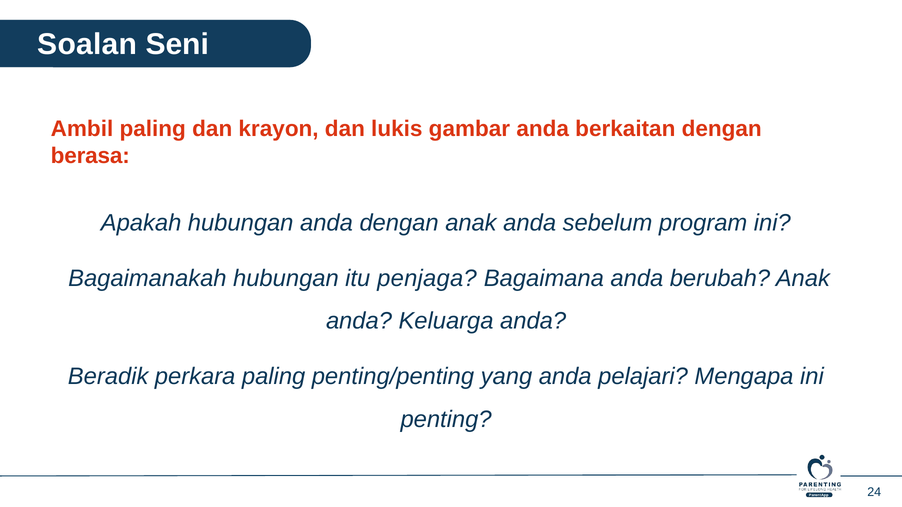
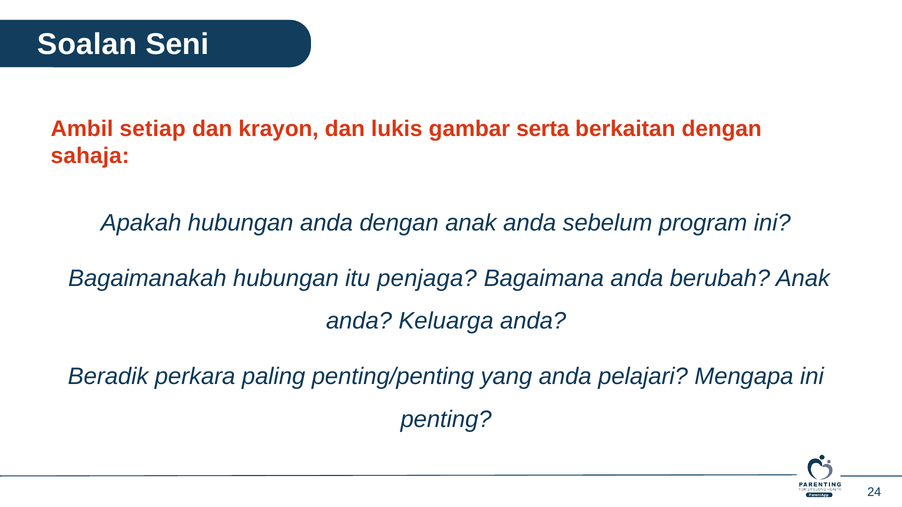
Ambil paling: paling -> setiap
gambar anda: anda -> serta
berasa: berasa -> sahaja
